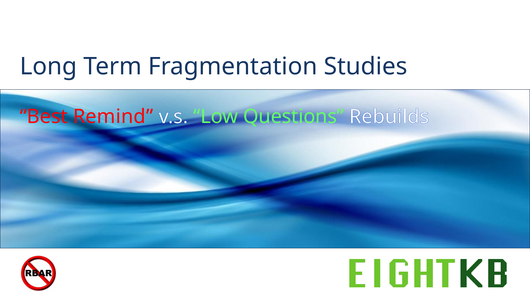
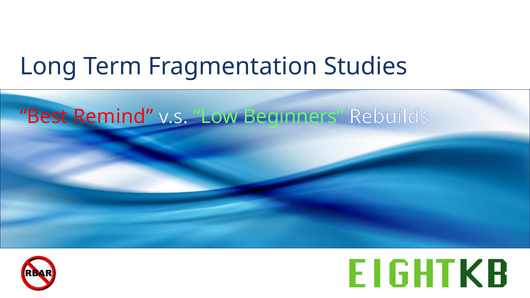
Questions: Questions -> Beginners
